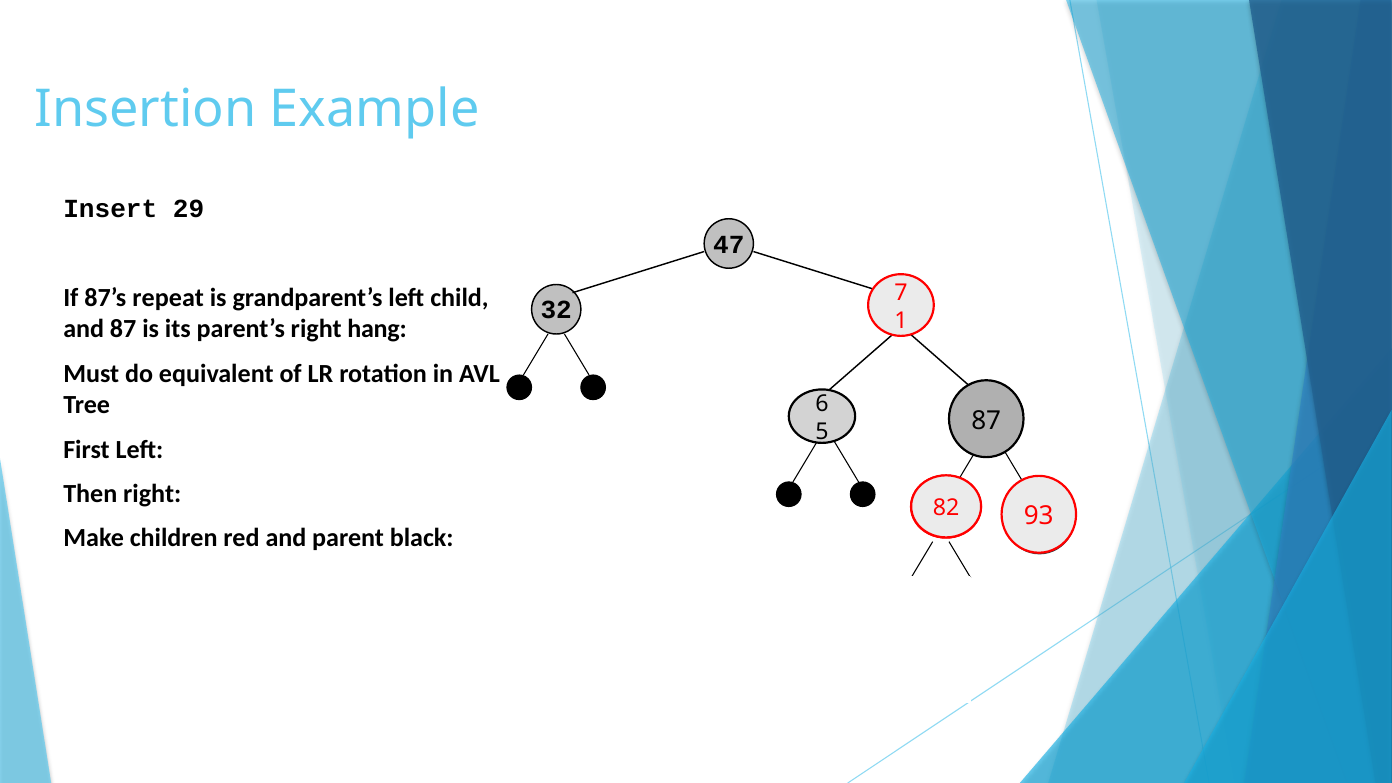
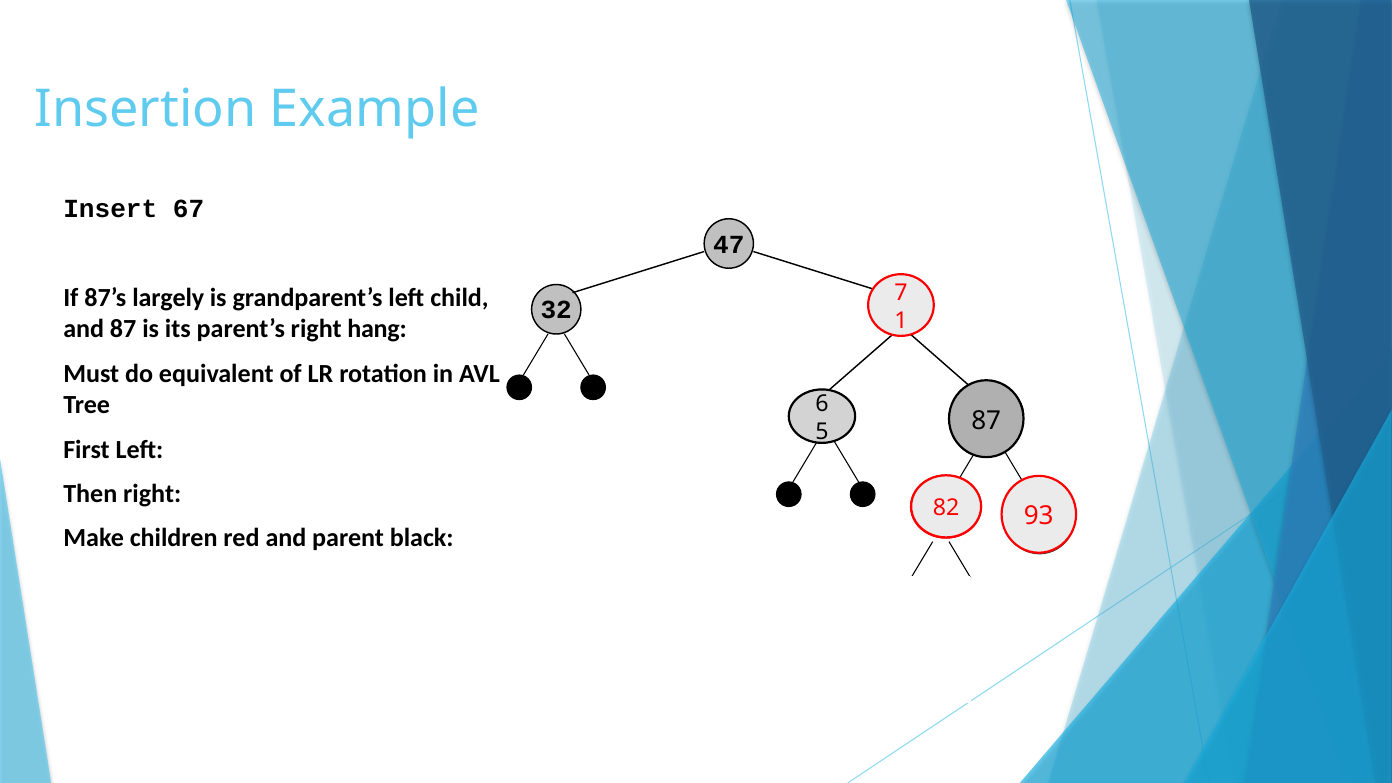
29: 29 -> 67
repeat: repeat -> largely
